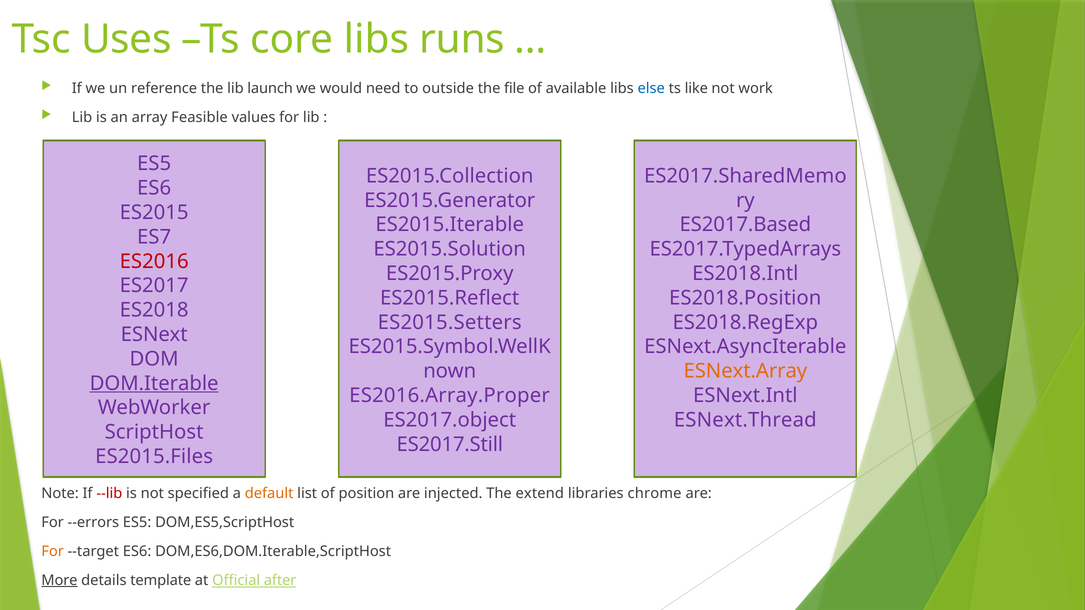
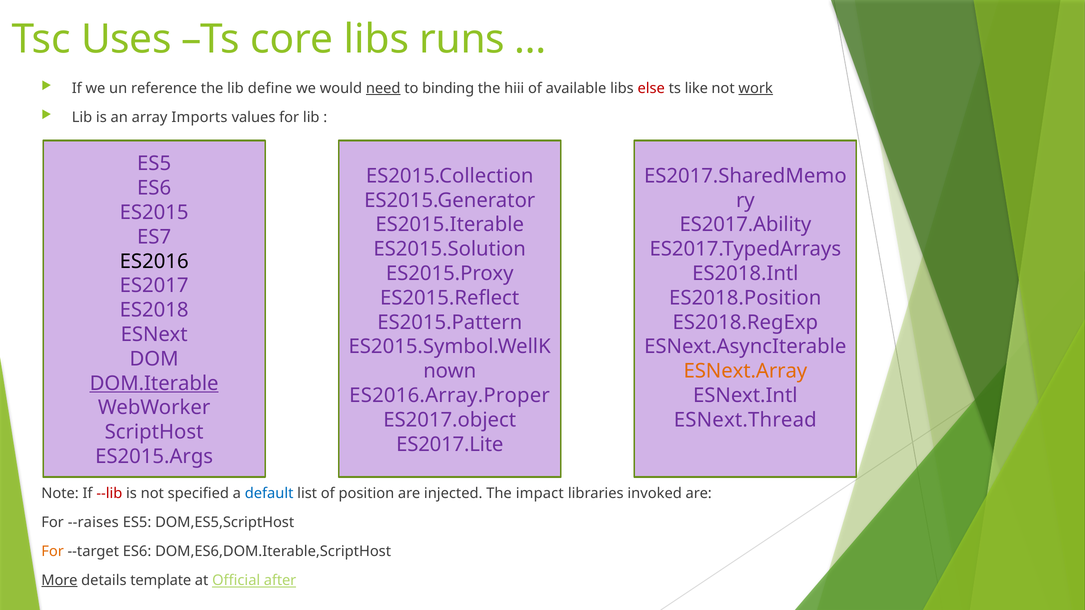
launch: launch -> define
need underline: none -> present
outside: outside -> binding
file: file -> hiii
else colour: blue -> red
work underline: none -> present
Feasible: Feasible -> Imports
ES2017.Based: ES2017.Based -> ES2017.Ability
ES2016 colour: red -> black
ES2015.Setters: ES2015.Setters -> ES2015.Pattern
ES2017.Still: ES2017.Still -> ES2017.Lite
ES2015.Files: ES2015.Files -> ES2015.Args
default colour: orange -> blue
extend: extend -> impact
chrome: chrome -> invoked
--errors: --errors -> --raises
